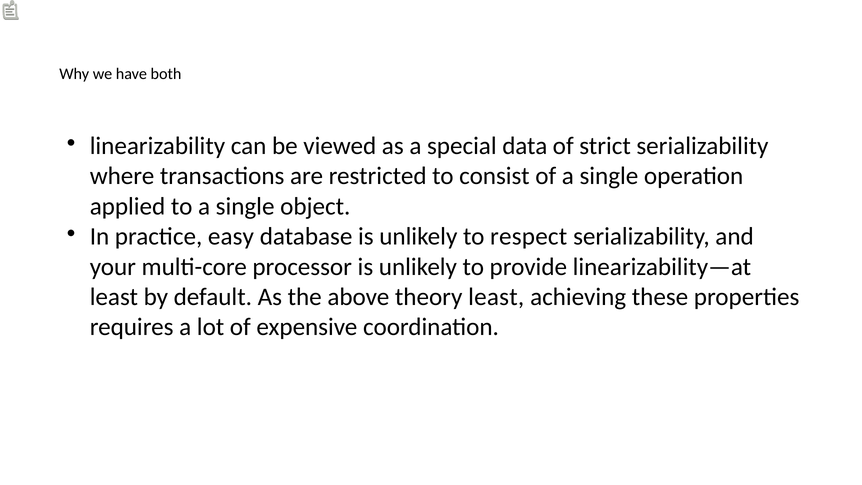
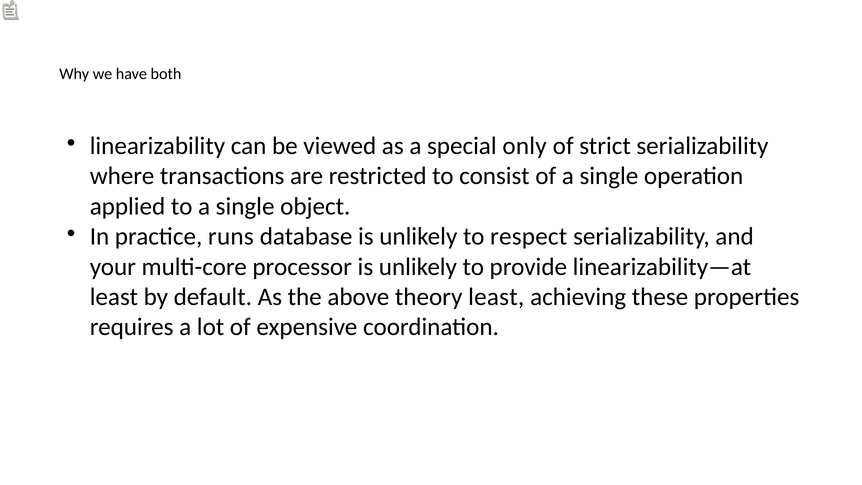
data: data -> only
easy: easy -> runs
